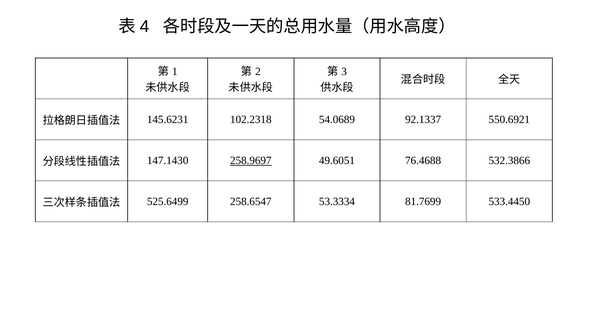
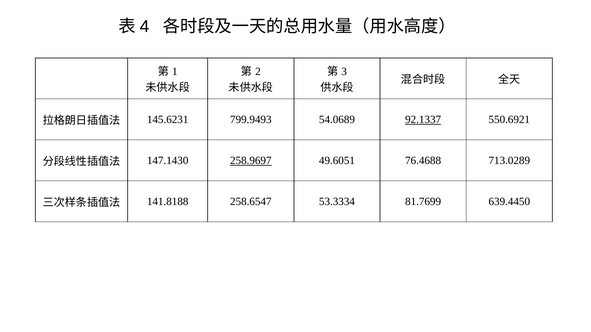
102.2318: 102.2318 -> 799.9493
92.1337 underline: none -> present
532.3866: 532.3866 -> 713.0289
525.6499: 525.6499 -> 141.8188
533.4450: 533.4450 -> 639.4450
